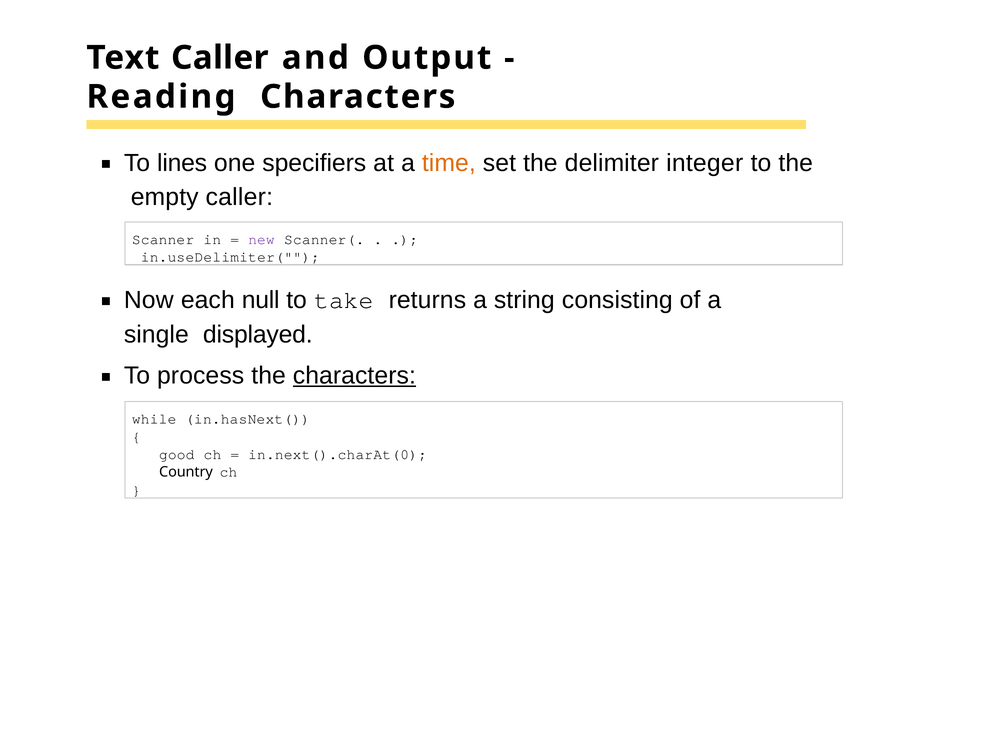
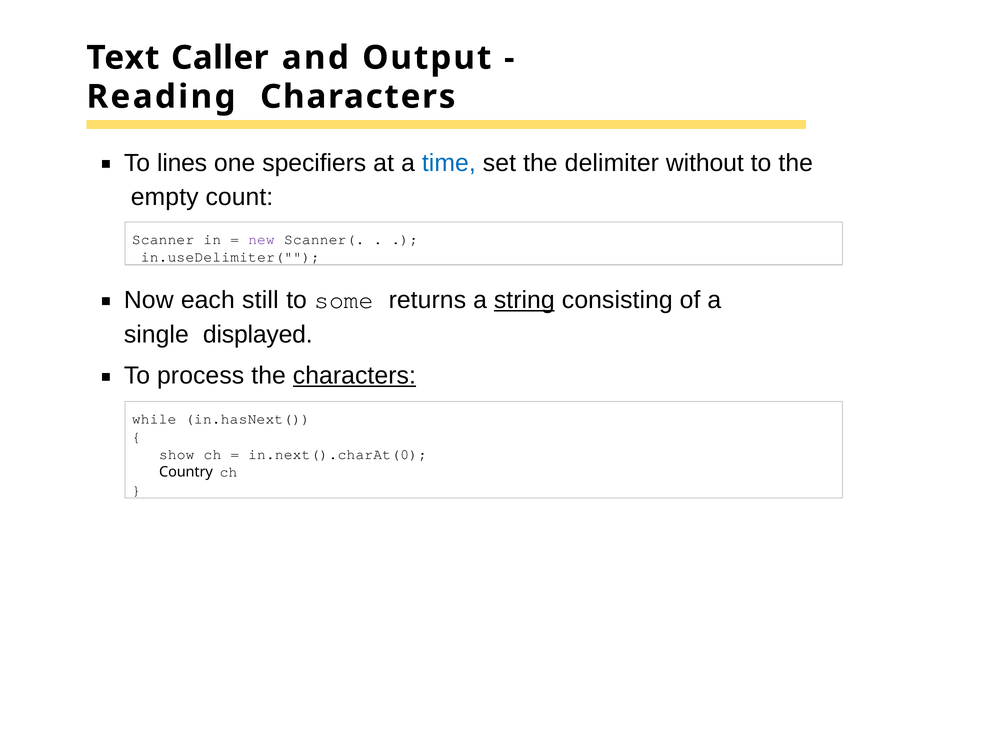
time colour: orange -> blue
integer: integer -> without
empty caller: caller -> count
null: null -> still
take: take -> some
string underline: none -> present
good: good -> show
